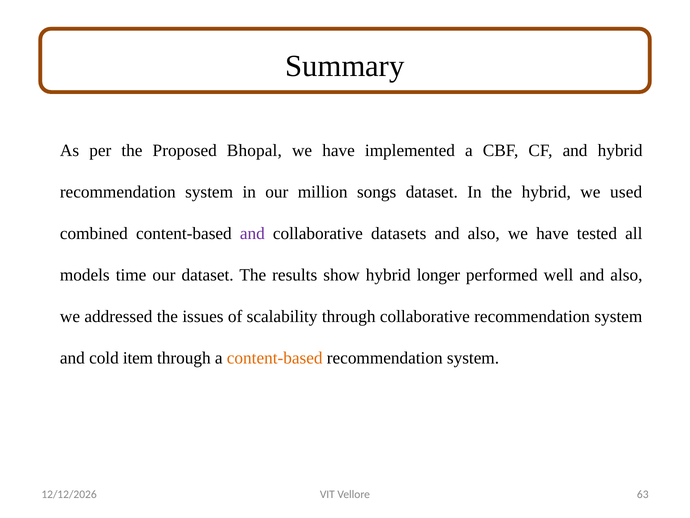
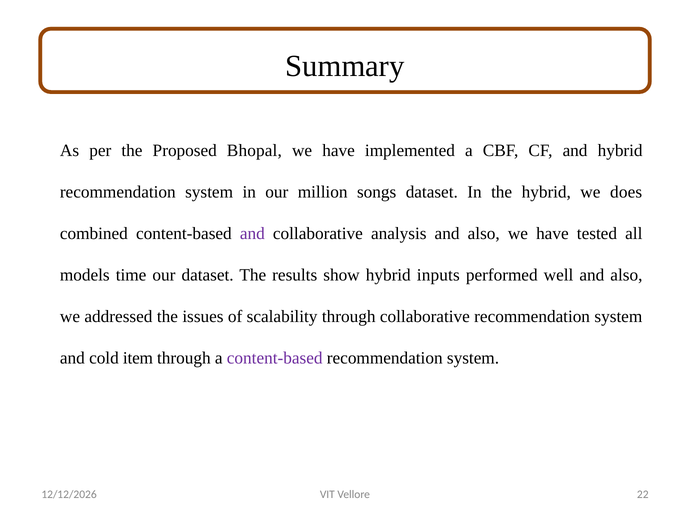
used: used -> does
datasets: datasets -> analysis
longer: longer -> inputs
content-based at (275, 358) colour: orange -> purple
63: 63 -> 22
